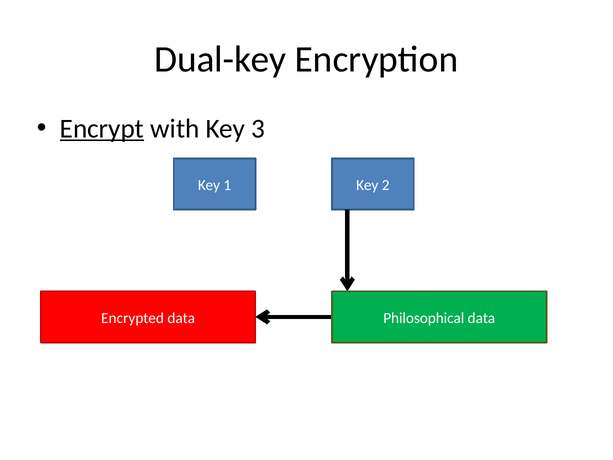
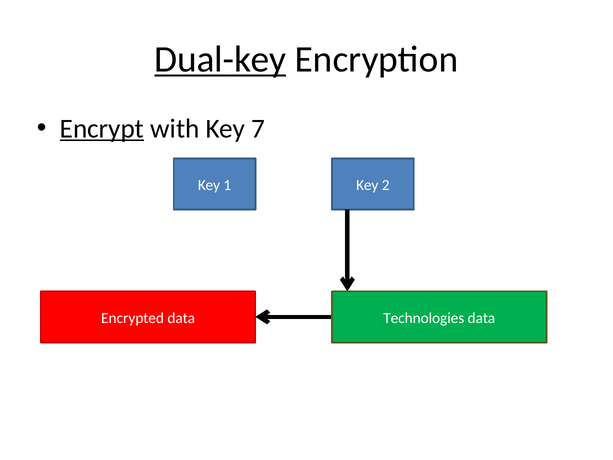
Dual-key underline: none -> present
3: 3 -> 7
Philosophical: Philosophical -> Technologies
